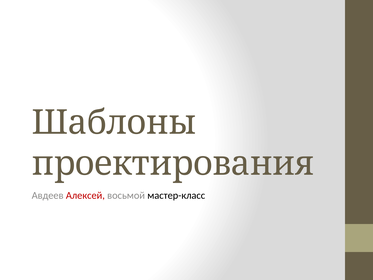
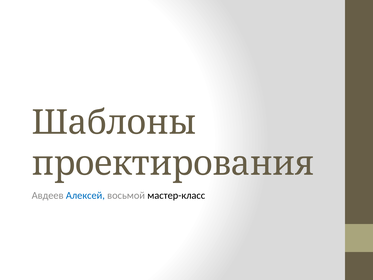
Алексей colour: red -> blue
